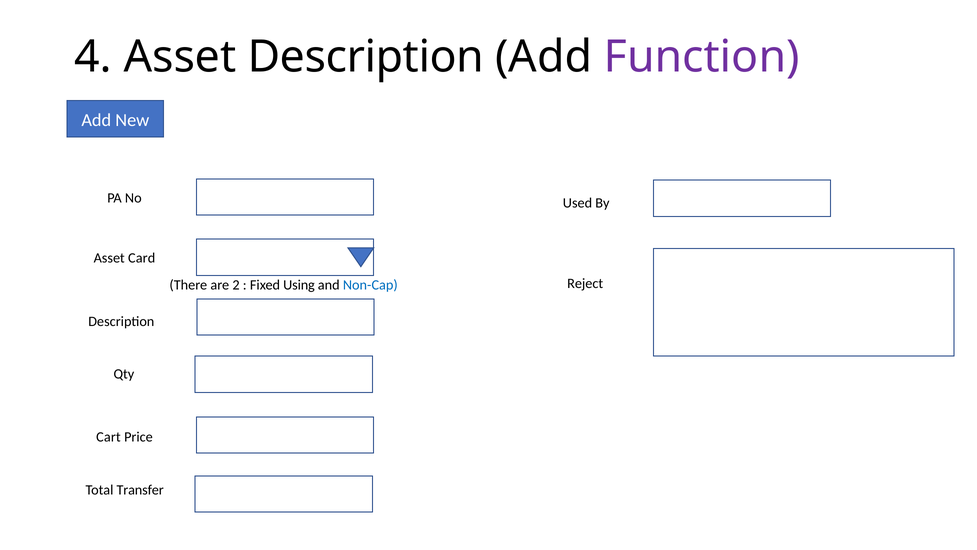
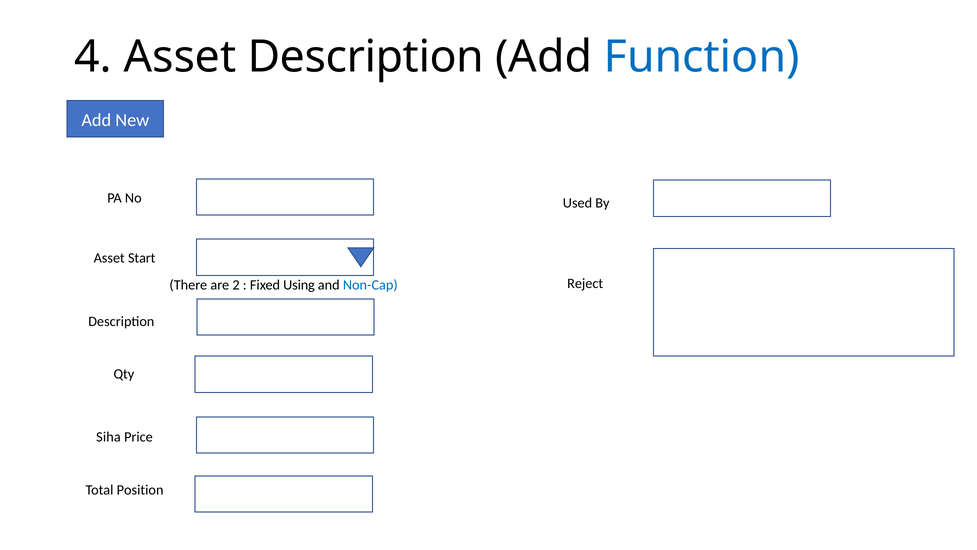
Function colour: purple -> blue
Card: Card -> Start
Cart: Cart -> Siha
Transfer: Transfer -> Position
